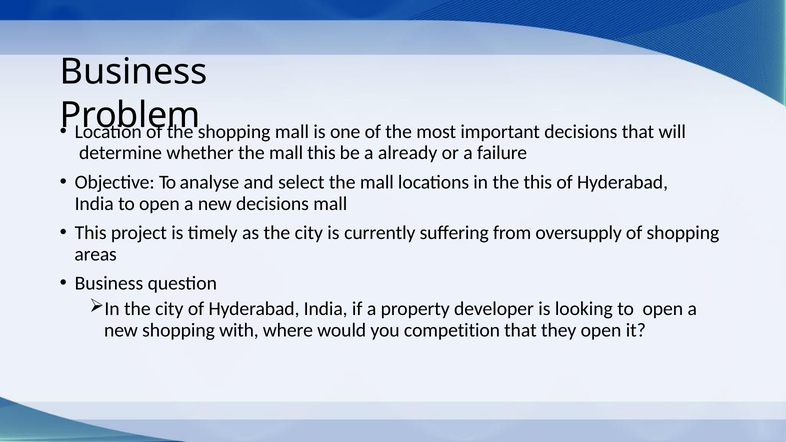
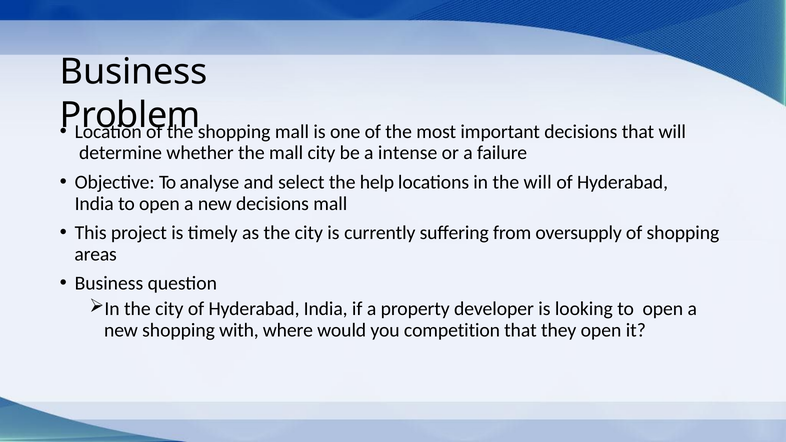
mall this: this -> city
already: already -> intense
select the mall: mall -> help
the this: this -> will
